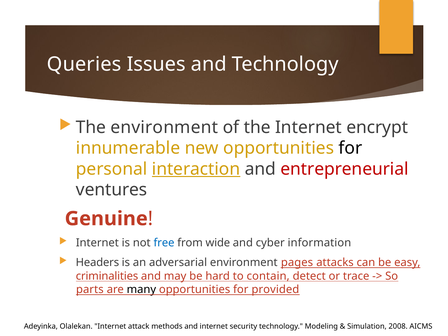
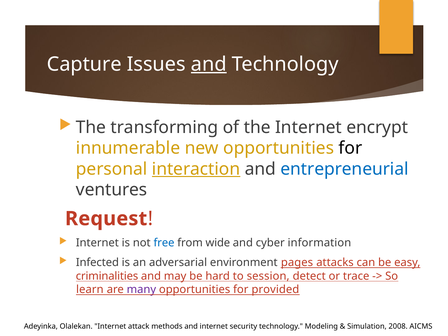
Queries: Queries -> Capture
and at (209, 64) underline: none -> present
The environment: environment -> transforming
entrepreneurial colour: red -> blue
Genuine: Genuine -> Request
Headers: Headers -> Infected
contain: contain -> session
parts: parts -> learn
many colour: black -> purple
